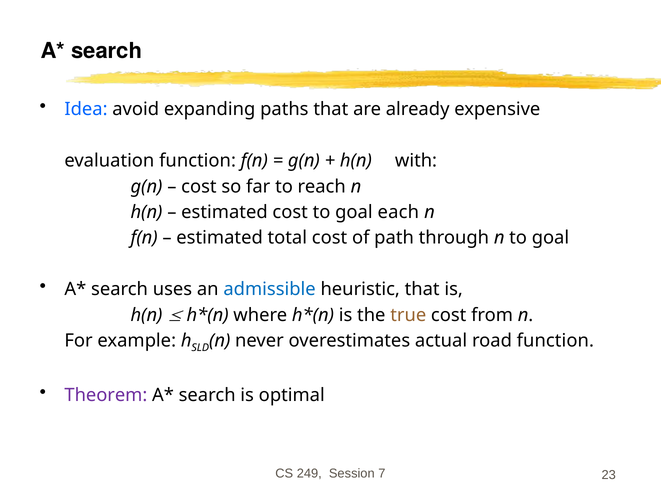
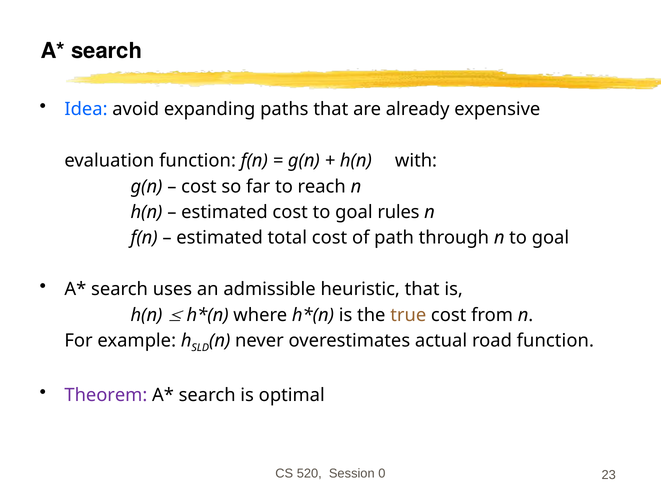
each: each -> rules
admissible colour: blue -> black
249: 249 -> 520
7: 7 -> 0
